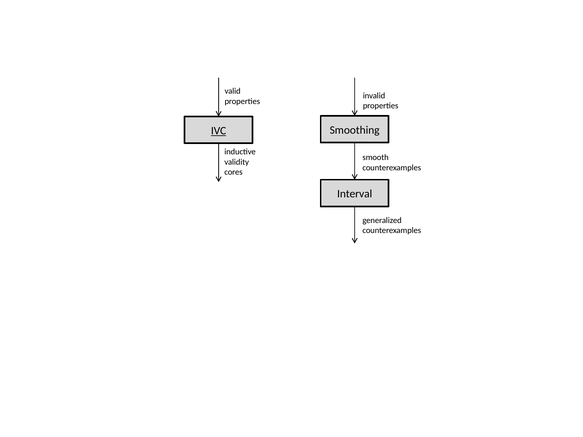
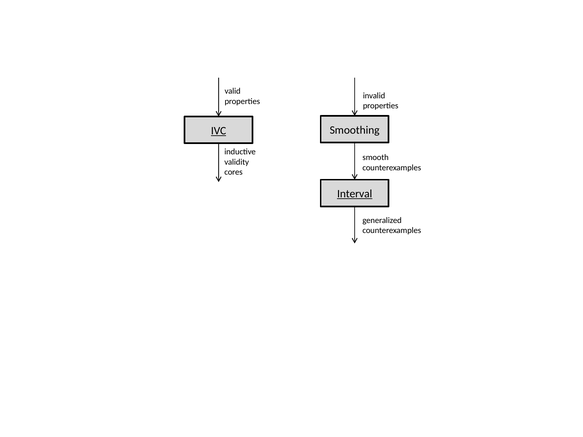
Interval underline: none -> present
